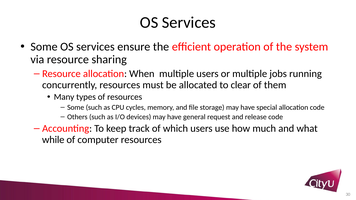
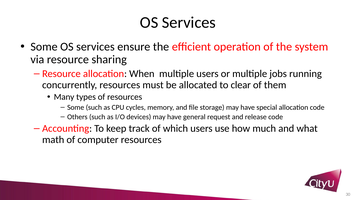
while: while -> math
